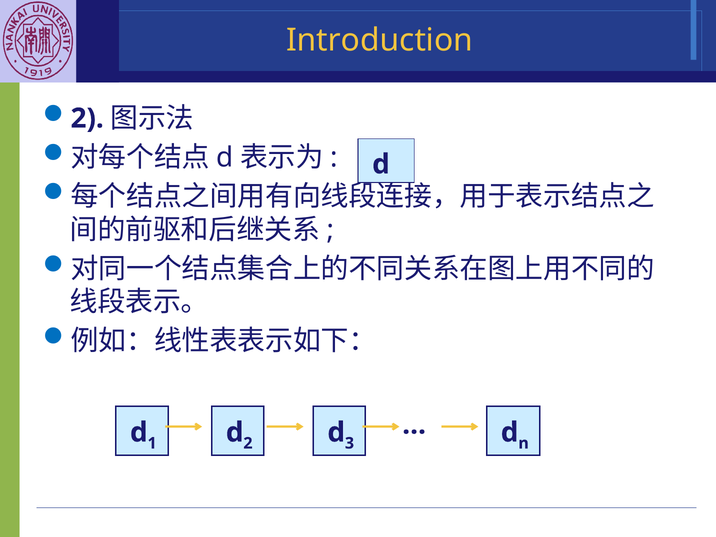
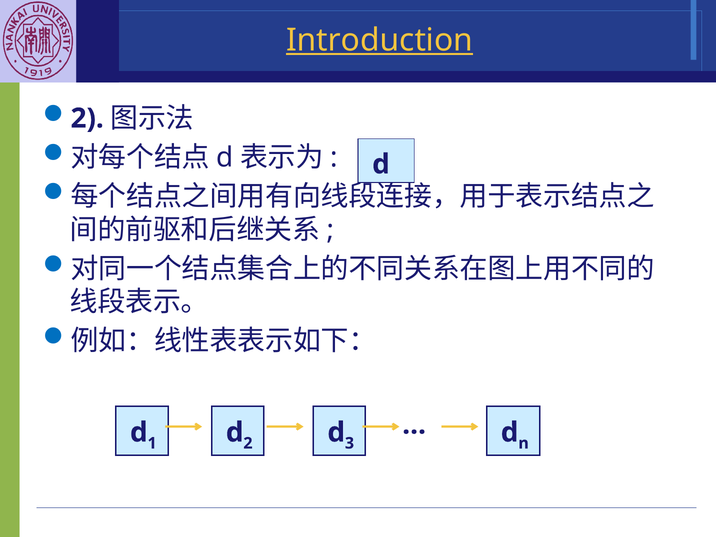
Introduction underline: none -> present
